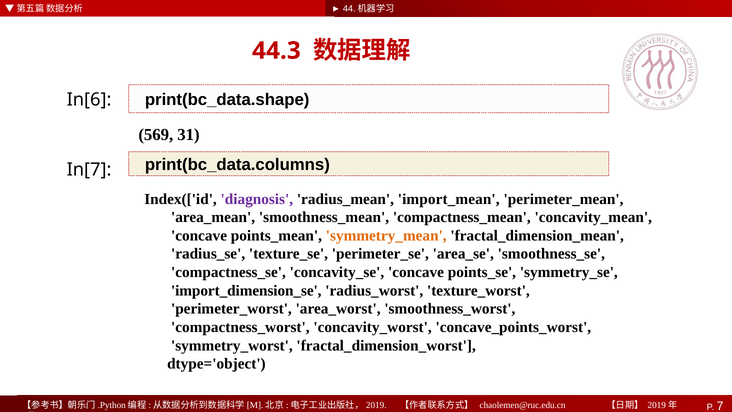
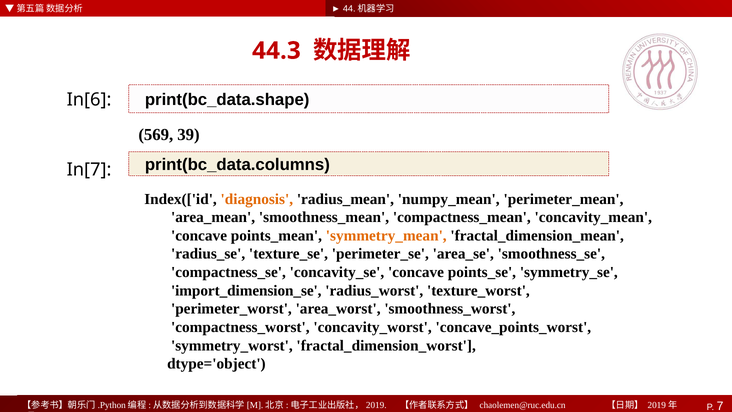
31: 31 -> 39
diagnosis colour: purple -> orange
import_mean: import_mean -> numpy_mean
